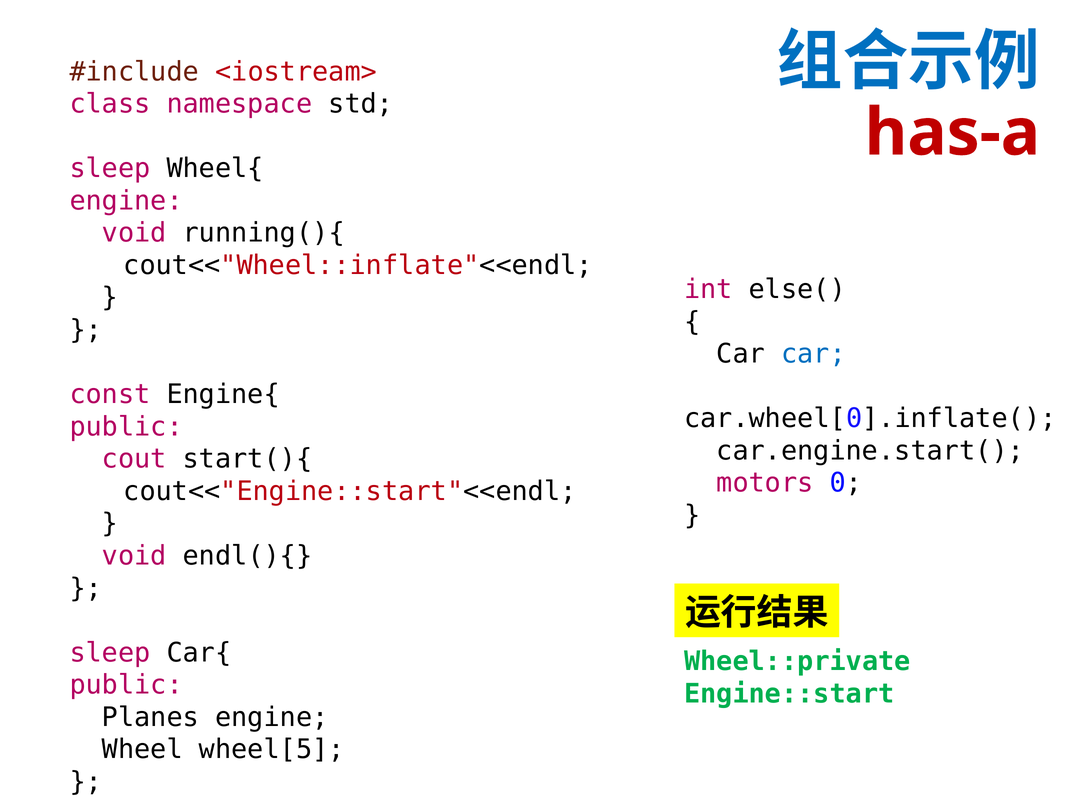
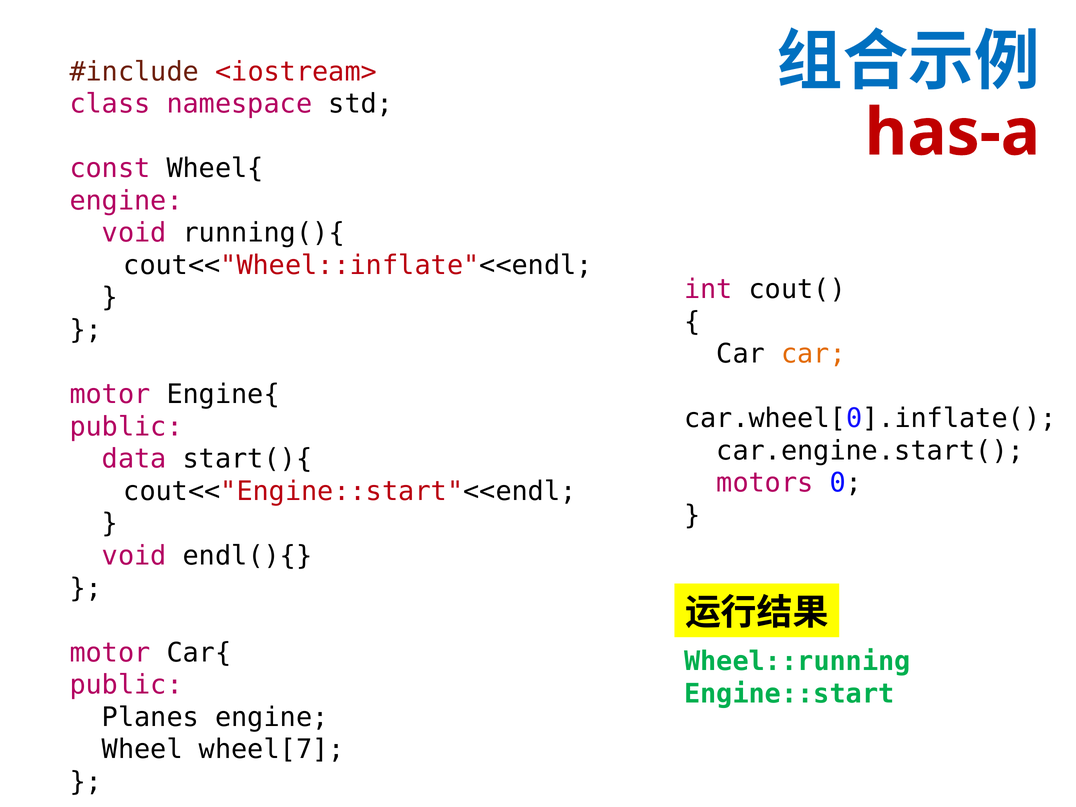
sleep at (110, 168): sleep -> const
else(: else( -> cout(
car at (814, 354) colour: blue -> orange
const at (110, 394): const -> motor
cout: cout -> data
sleep at (110, 653): sleep -> motor
Wheel::private: Wheel::private -> Wheel::running
wheel[5: wheel[5 -> wheel[7
